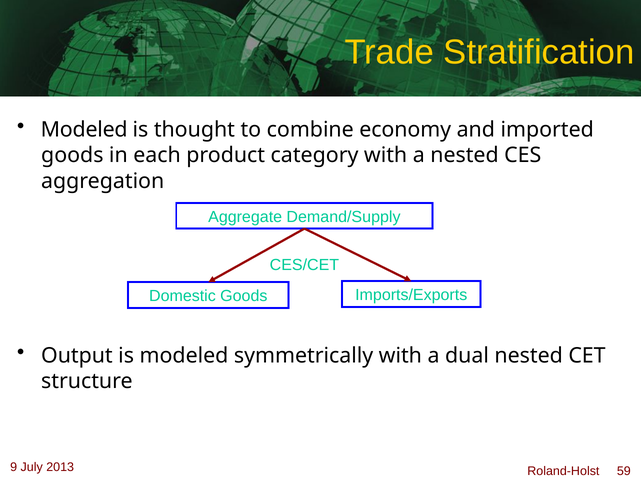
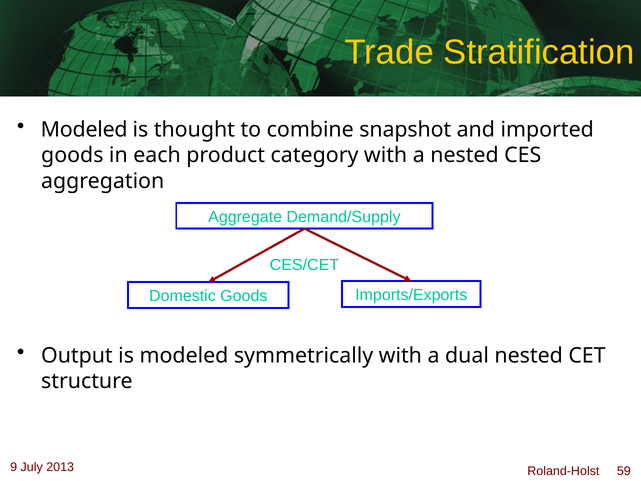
economy: economy -> snapshot
